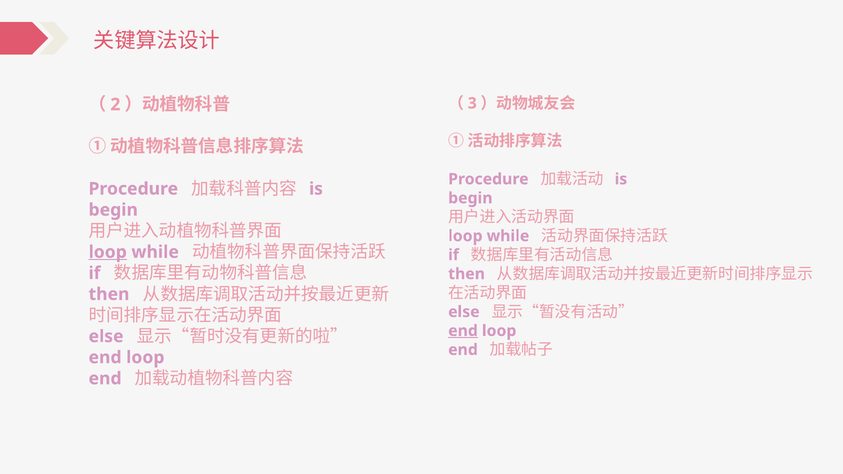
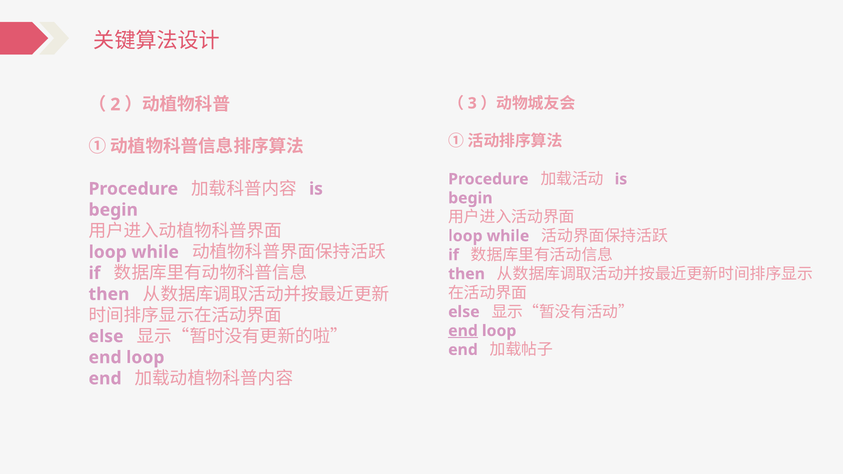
loop at (108, 252) underline: present -> none
